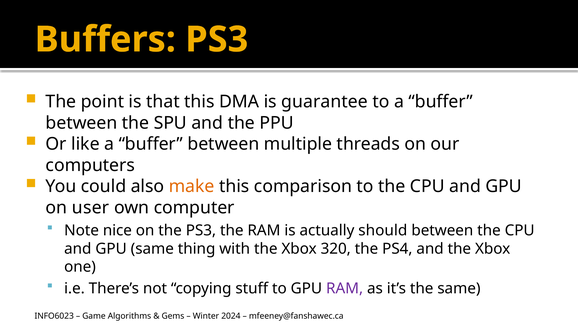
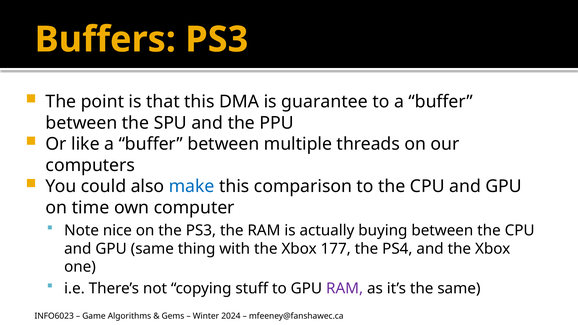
make colour: orange -> blue
user: user -> time
should: should -> buying
320: 320 -> 177
